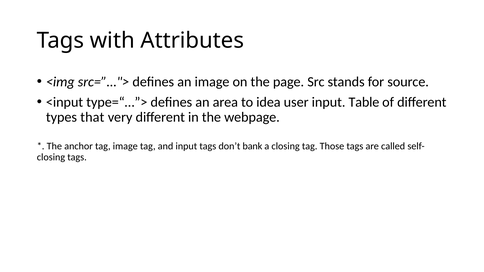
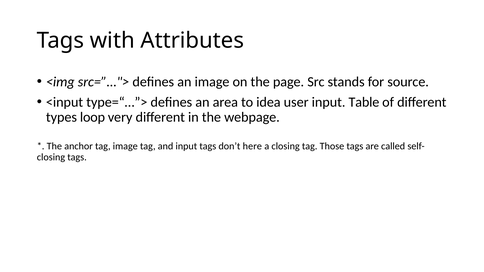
that: that -> loop
bank: bank -> here
